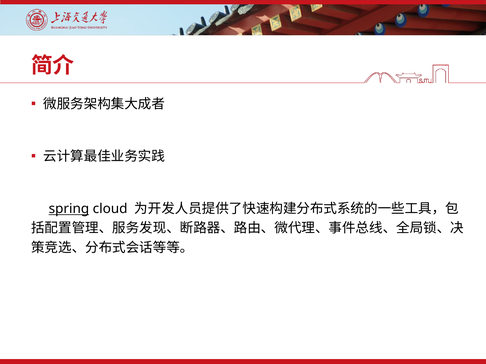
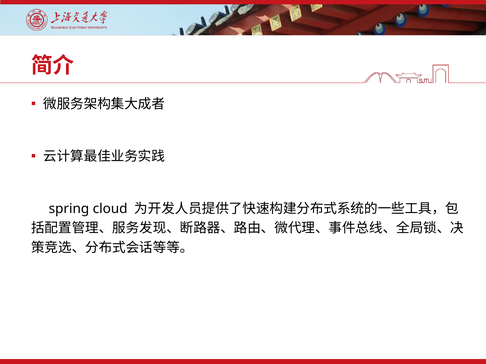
spring underline: present -> none
